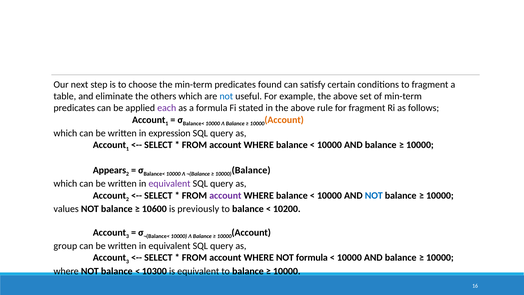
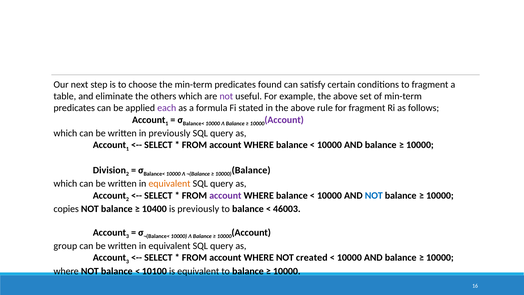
not at (226, 96) colour: blue -> purple
Account at (284, 120) colour: orange -> purple
in expression: expression -> previously
Appears: Appears -> Division
equivalent at (170, 184) colour: purple -> orange
values: values -> copies
10600: 10600 -> 10400
10200: 10200 -> 46003
NOT formula: formula -> created
10300: 10300 -> 10100
